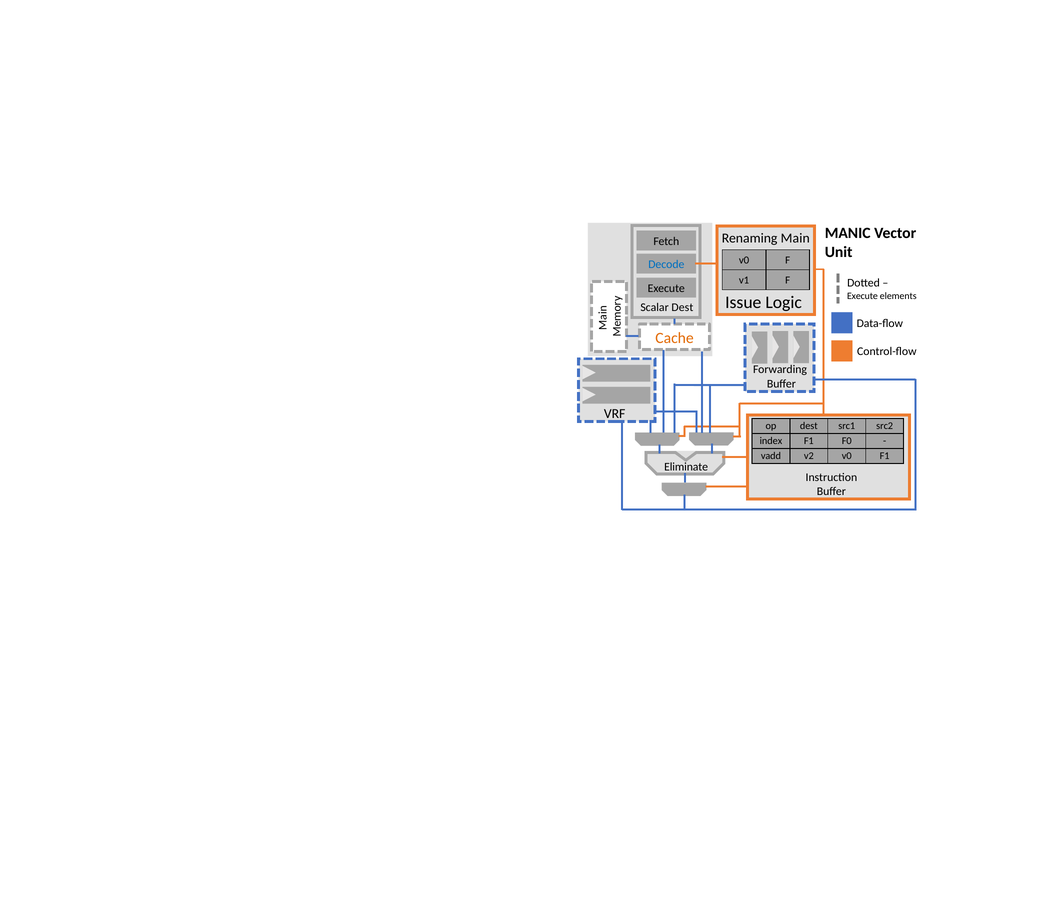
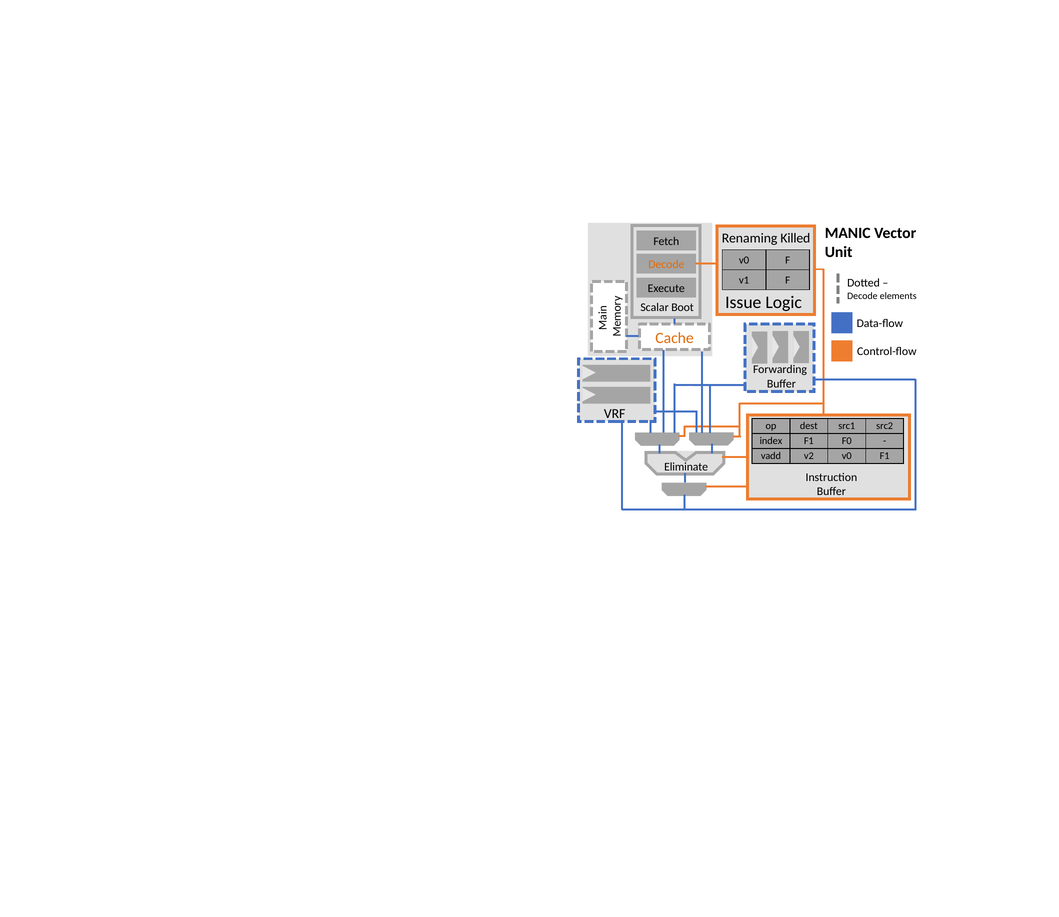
Main: Main -> Killed
Decode at (666, 265) colour: blue -> orange
Execute at (862, 296): Execute -> Decode
Scalar Dest: Dest -> Boot
